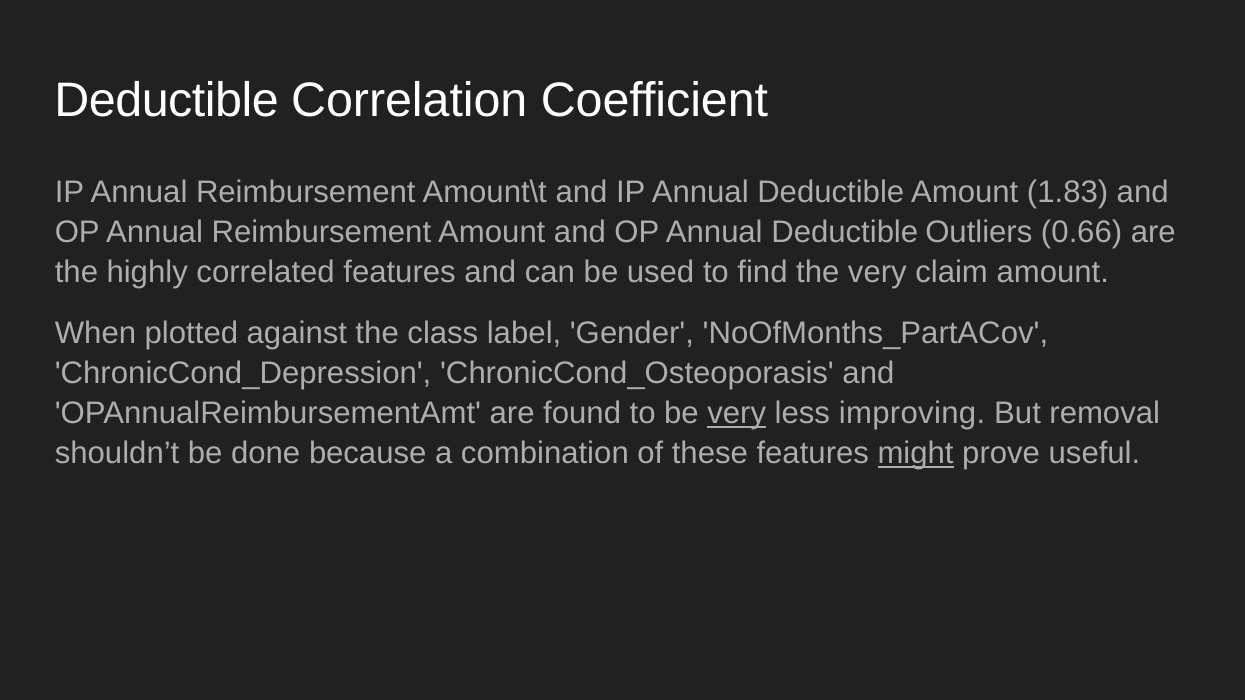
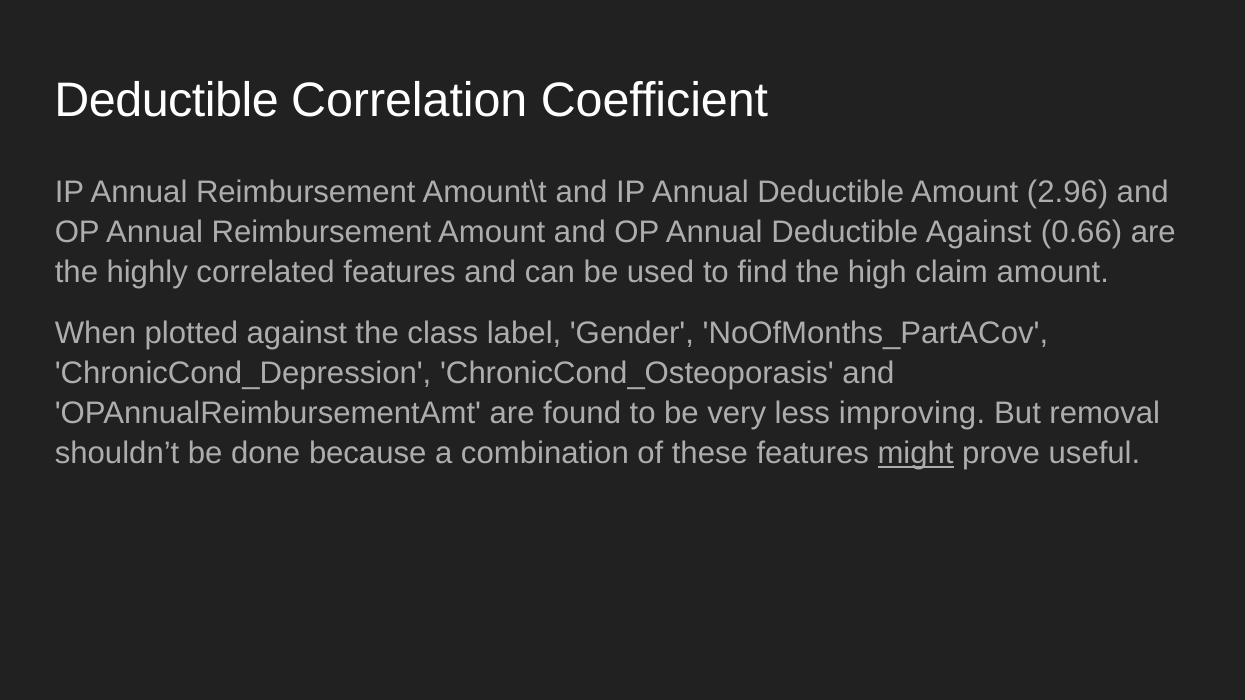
1.83: 1.83 -> 2.96
Deductible Outliers: Outliers -> Against
the very: very -> high
very at (737, 413) underline: present -> none
